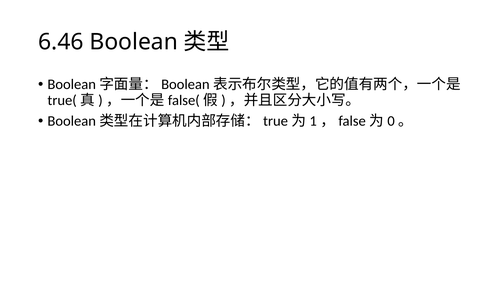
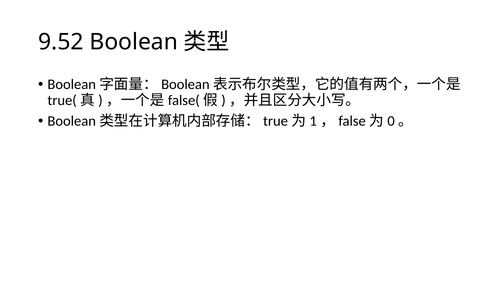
6.46: 6.46 -> 9.52
